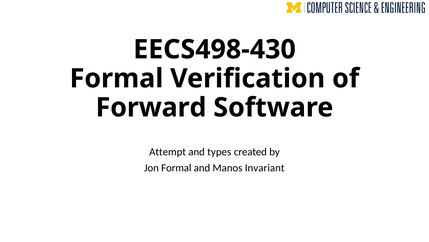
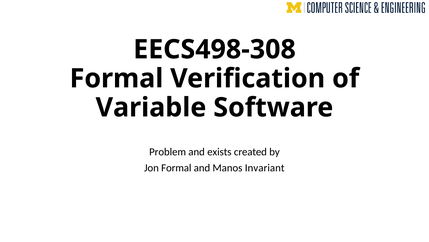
EECS498-430: EECS498-430 -> EECS498-308
Forward: Forward -> Variable
Attempt: Attempt -> Problem
types: types -> exists
